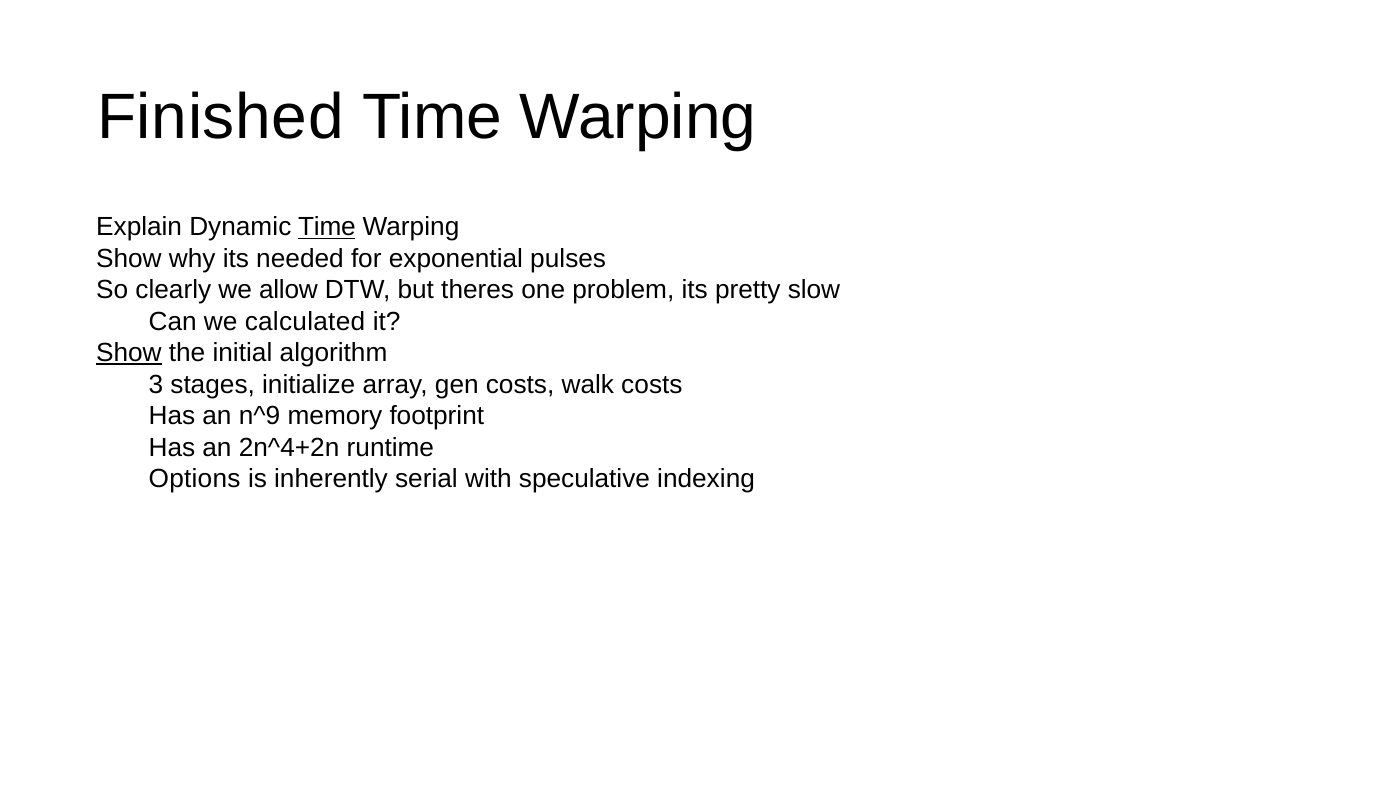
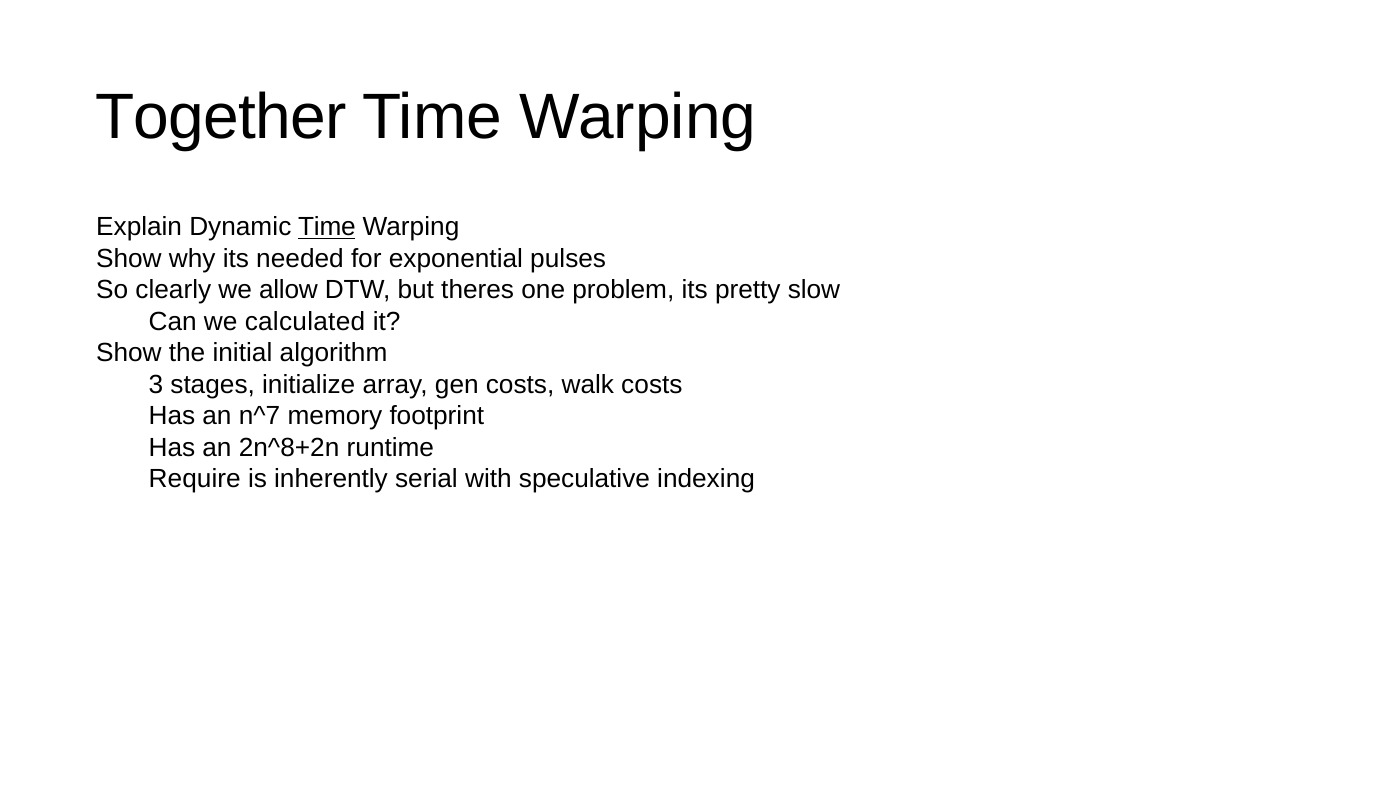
Finished: Finished -> Together
Show at (129, 353) underline: present -> none
n^9: n^9 -> n^7
2n^4+2n: 2n^4+2n -> 2n^8+2n
Options: Options -> Require
